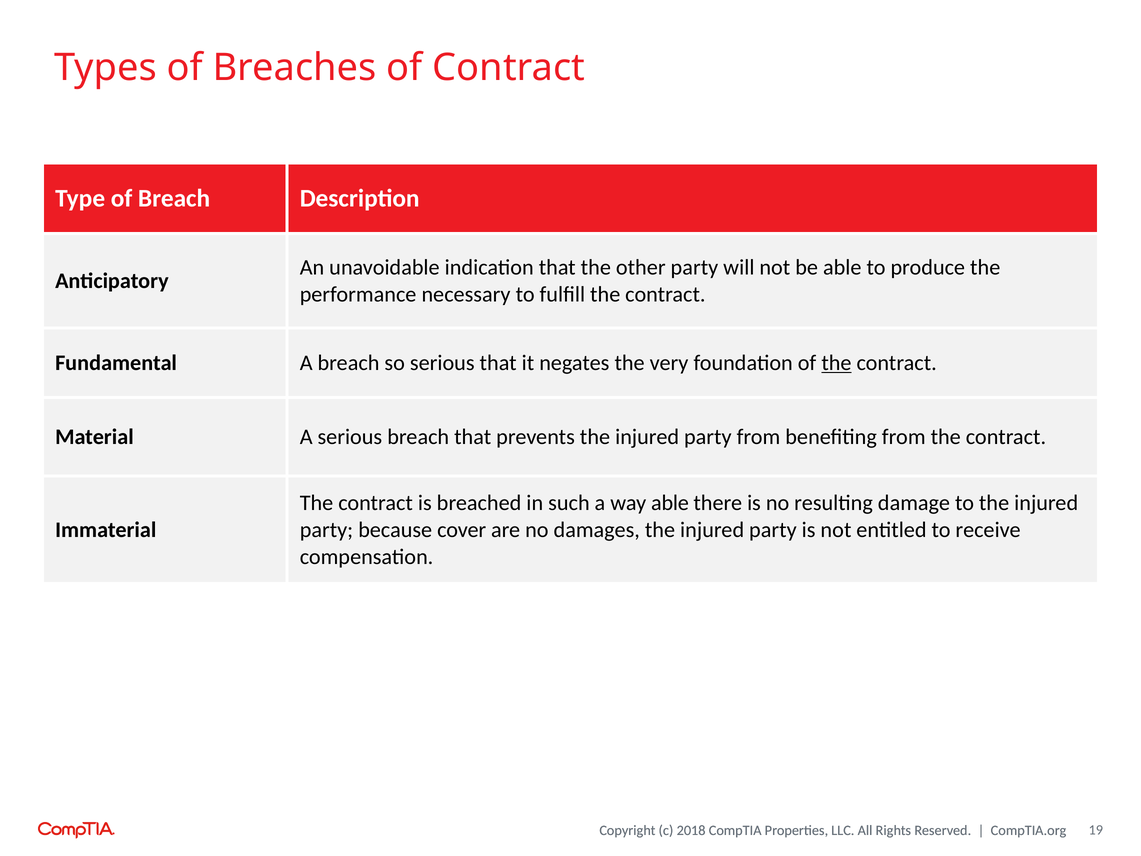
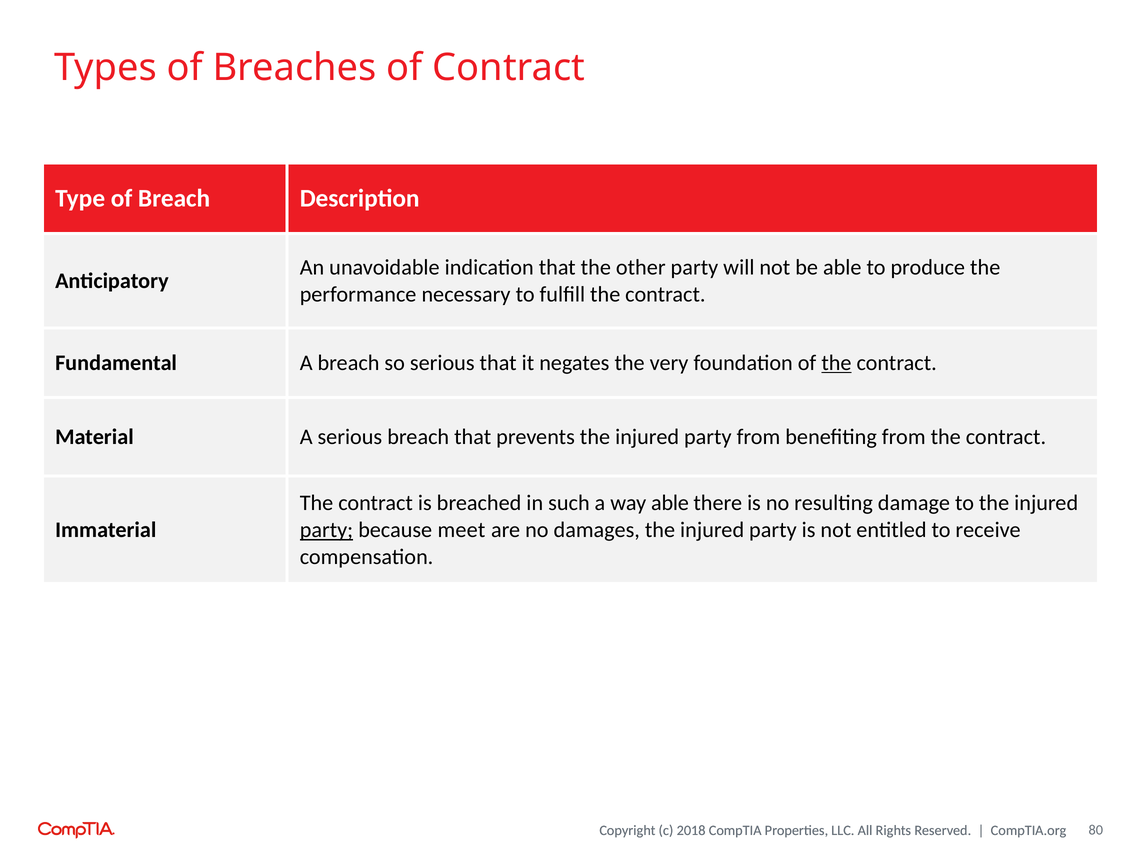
party at (326, 530) underline: none -> present
cover: cover -> meet
19: 19 -> 80
